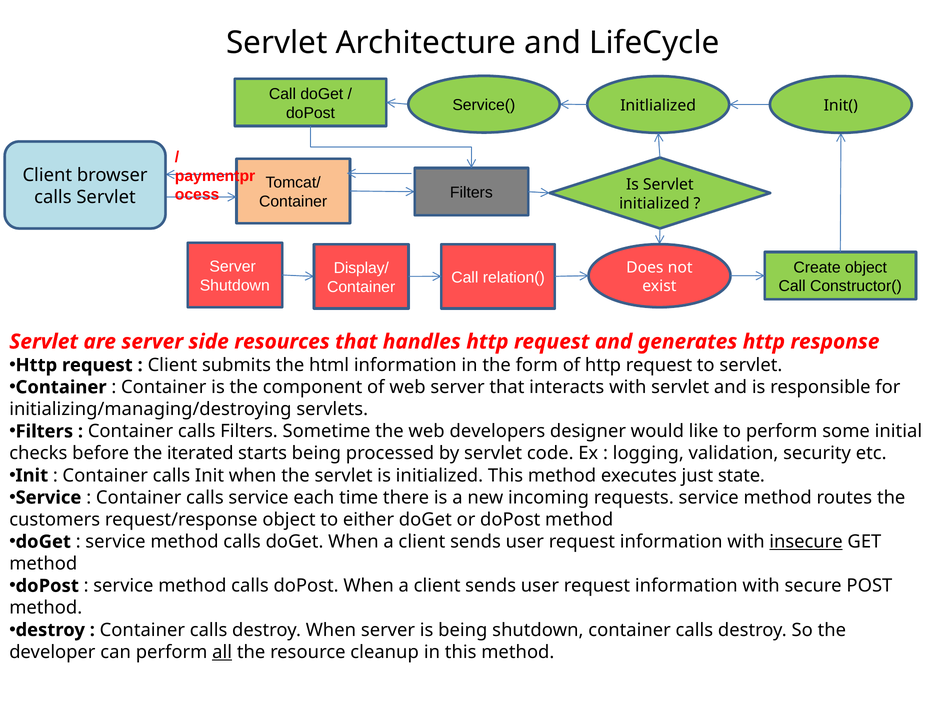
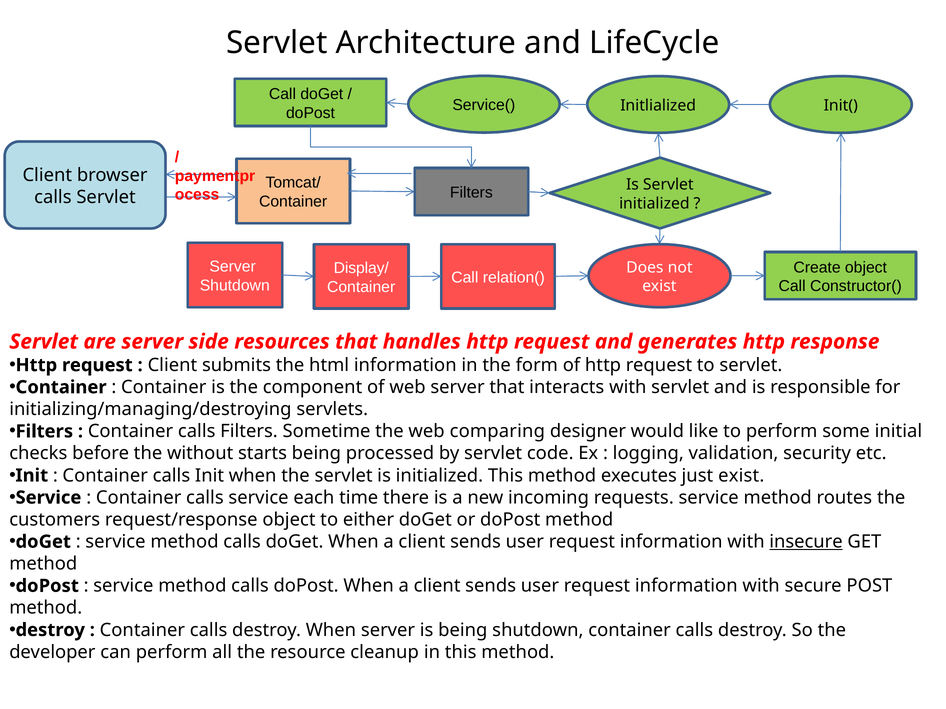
developers: developers -> comparing
iterated: iterated -> without
just state: state -> exist
all underline: present -> none
